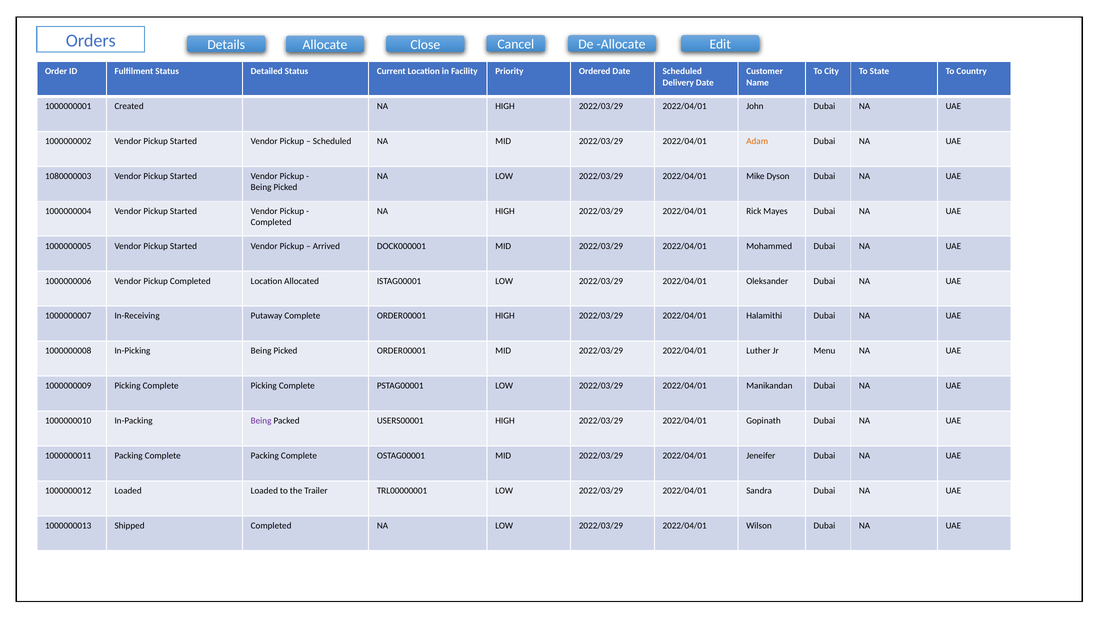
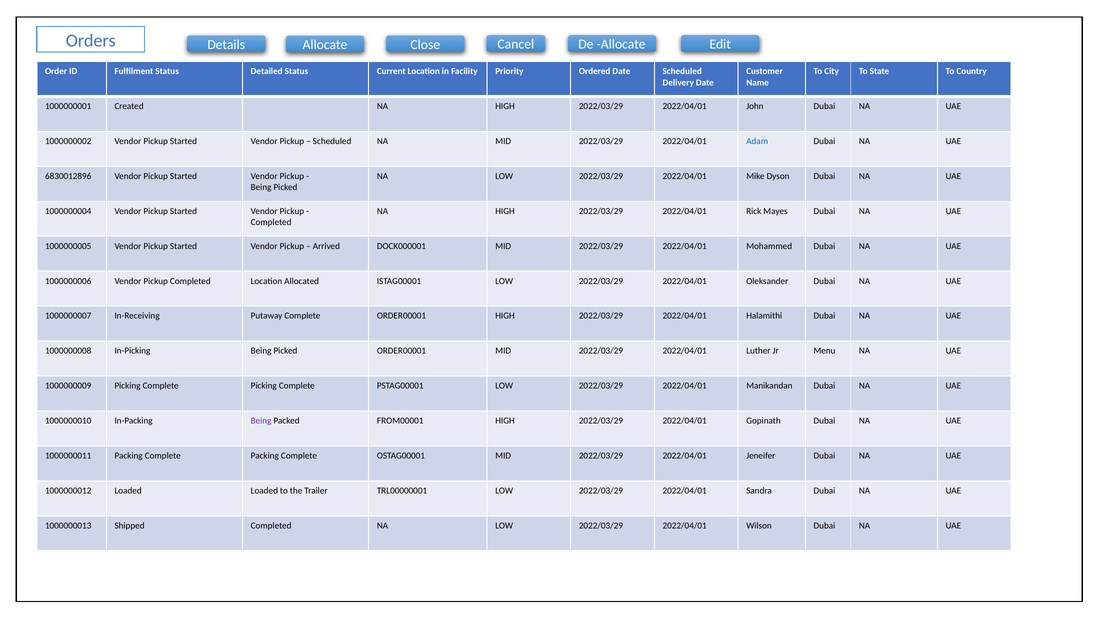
Adam colour: orange -> blue
1080000003: 1080000003 -> 6830012896
USERS00001: USERS00001 -> FROM00001
